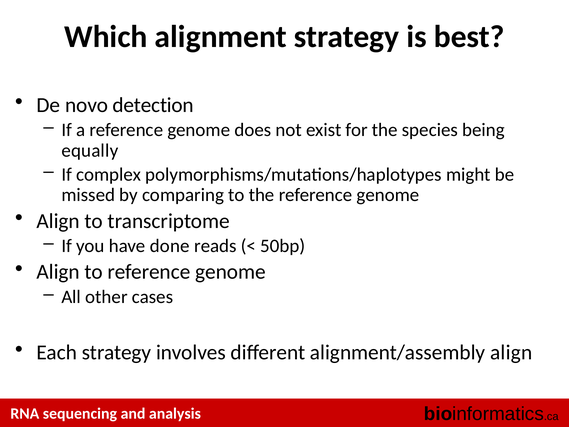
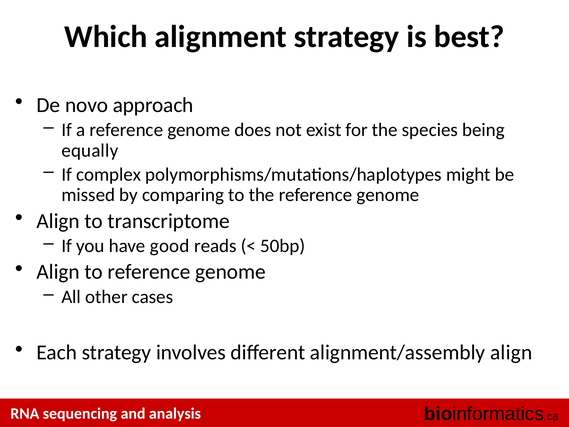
detection: detection -> approach
done: done -> good
